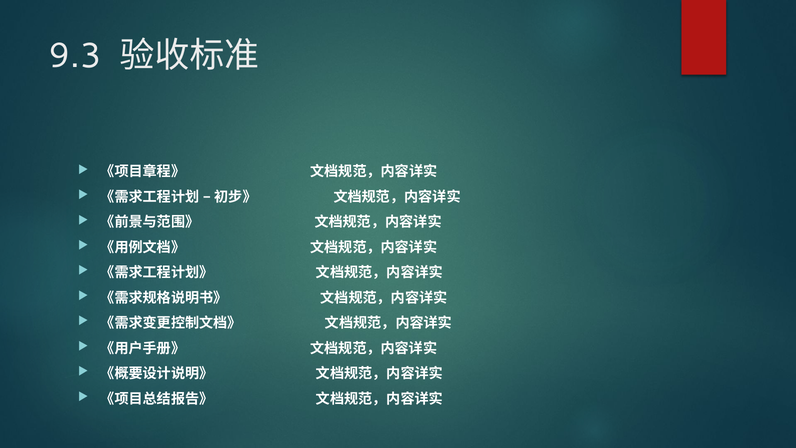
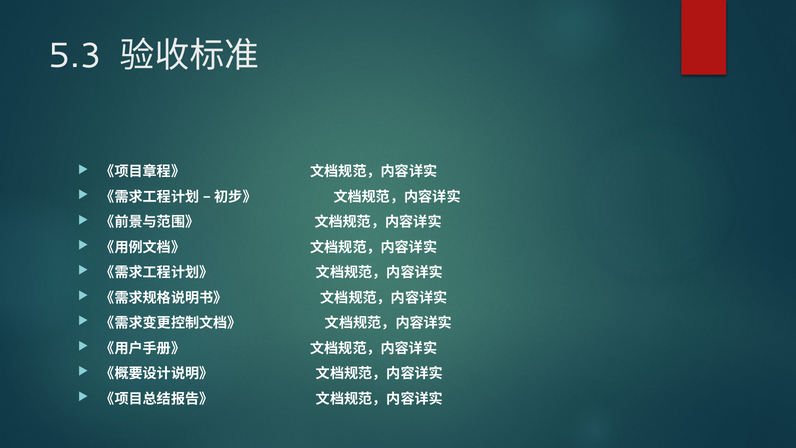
9.3: 9.3 -> 5.3
